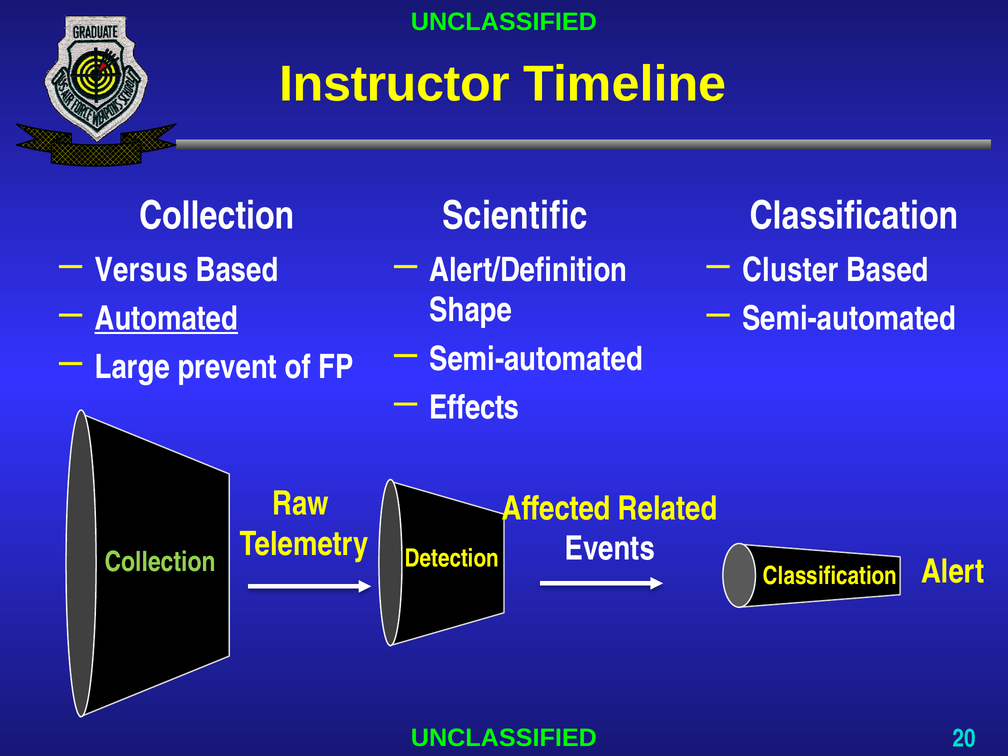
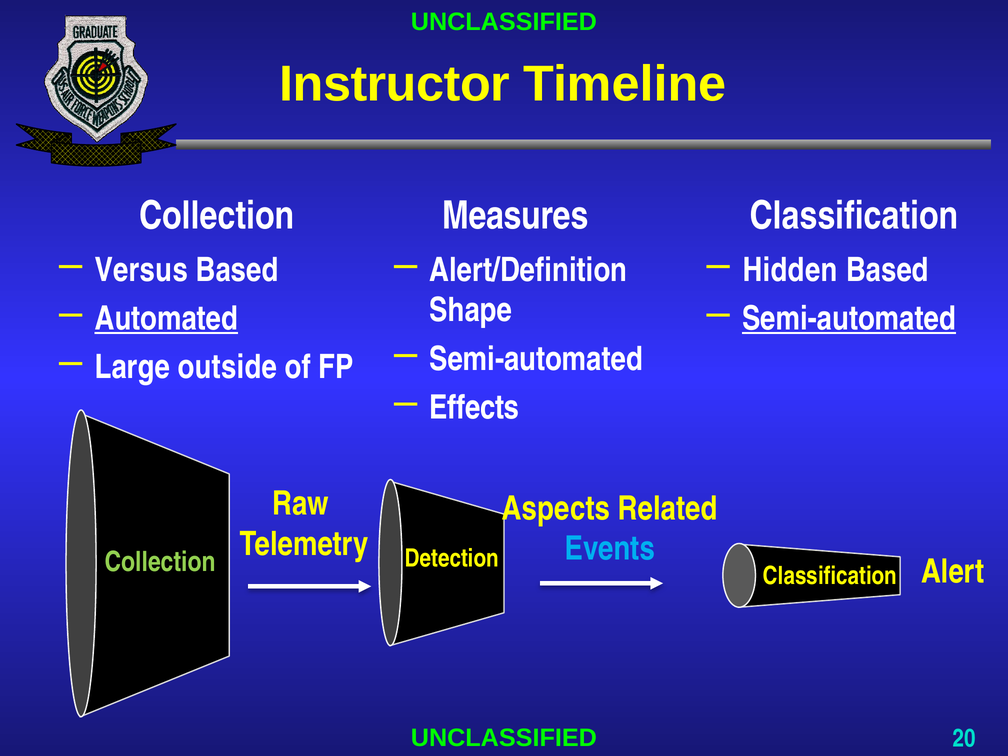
Scientific: Scientific -> Measures
Cluster: Cluster -> Hidden
Semi-automated at (849, 319) underline: none -> present
prevent: prevent -> outside
Affected: Affected -> Aspects
Events colour: white -> light blue
